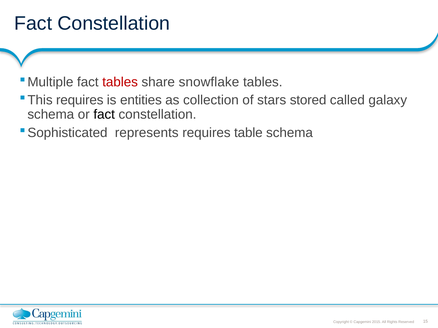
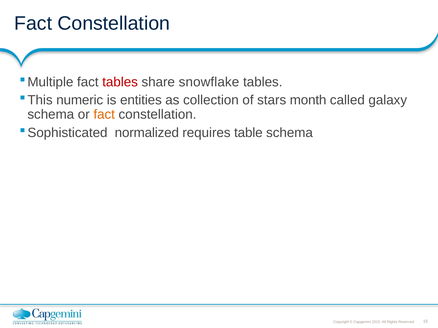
requires at (80, 100): requires -> numeric
stored: stored -> month
fact at (104, 115) colour: black -> orange
represents: represents -> normalized
